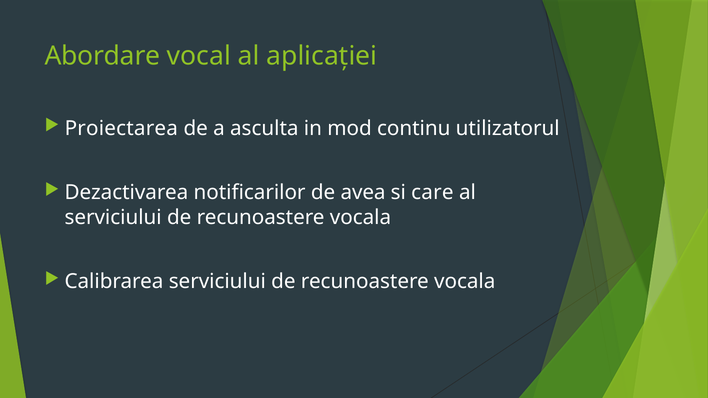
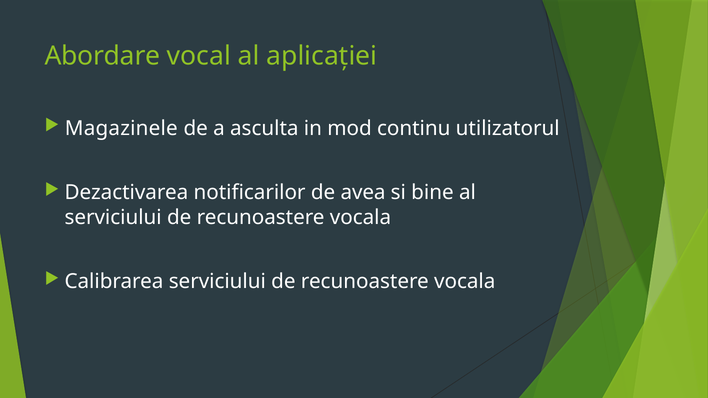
Proiectarea: Proiectarea -> Magazinele
care: care -> bine
